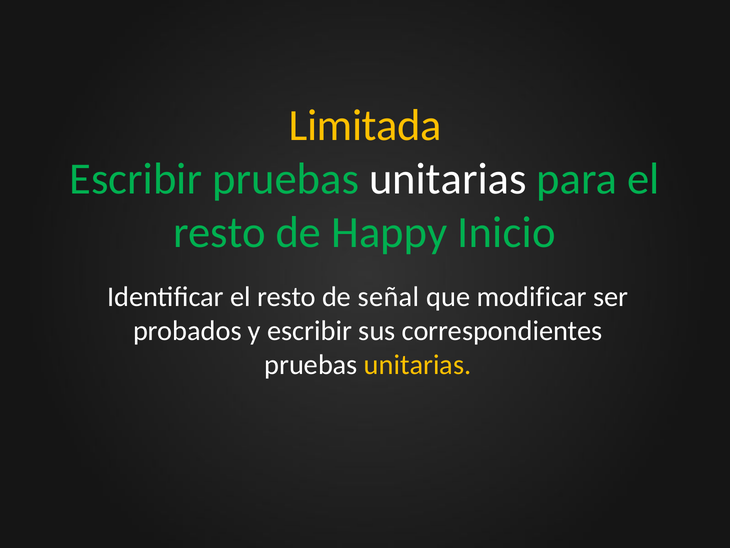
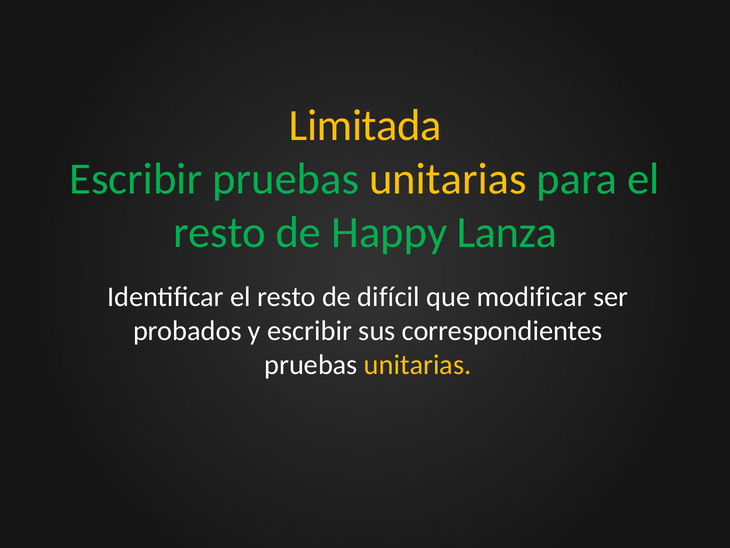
unitarias at (448, 179) colour: white -> yellow
Inicio: Inicio -> Lanza
señal: señal -> difícil
